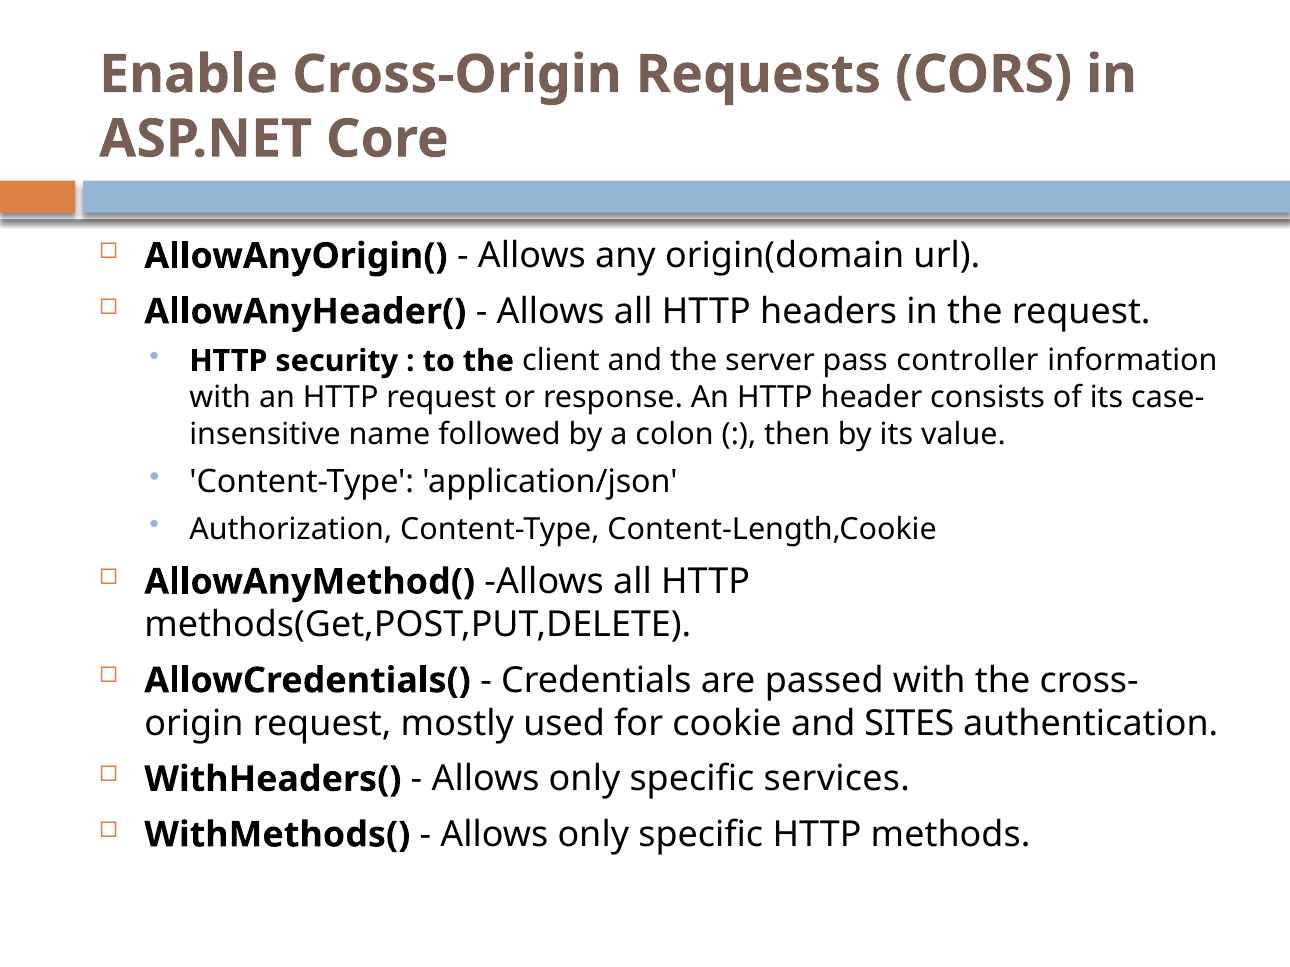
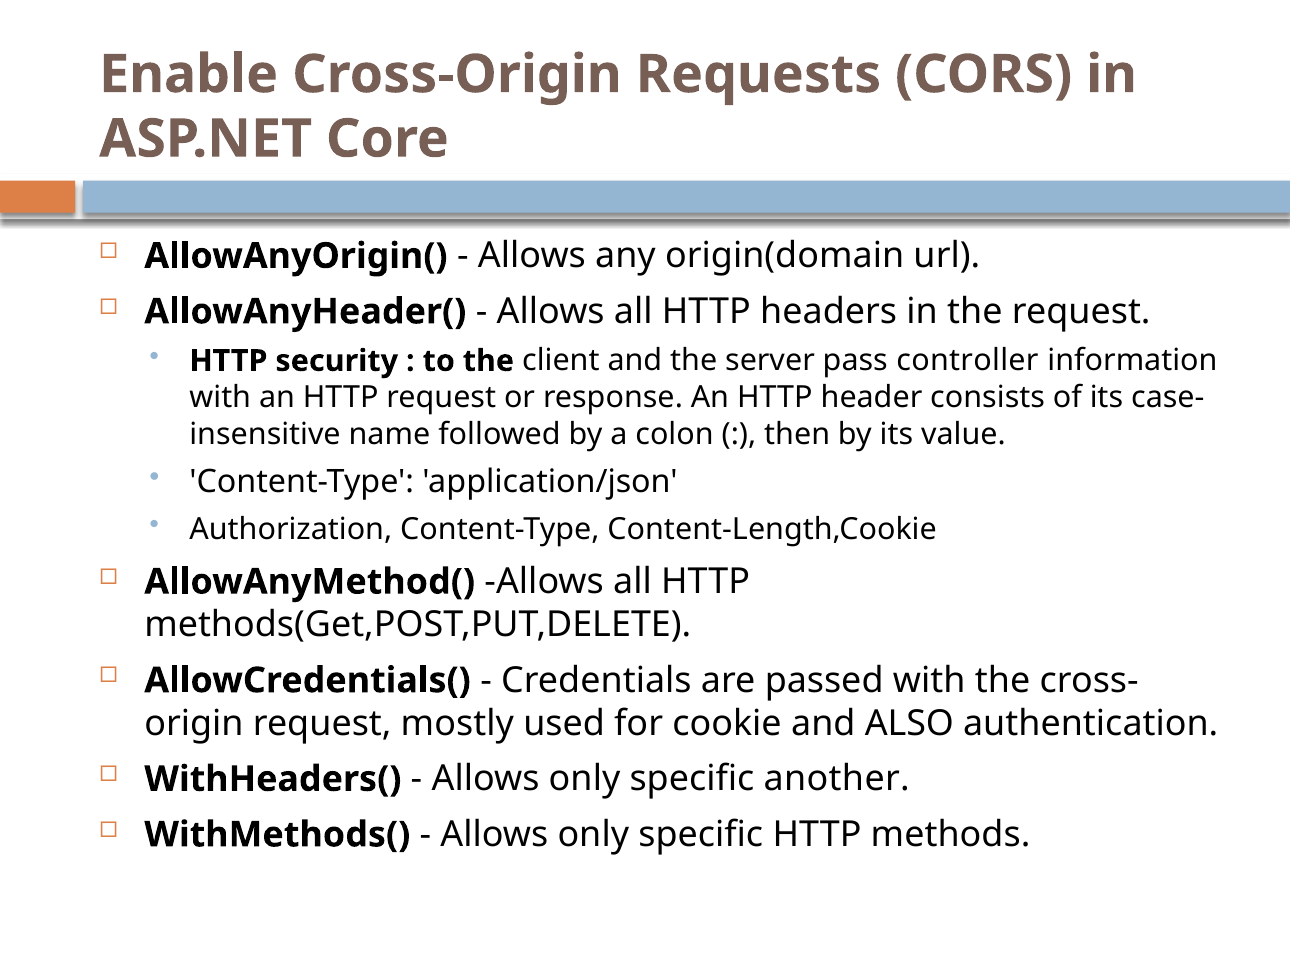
SITES: SITES -> ALSO
services: services -> another
